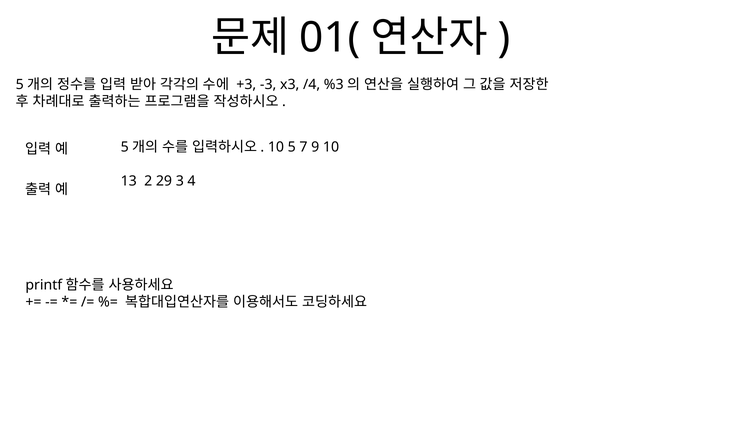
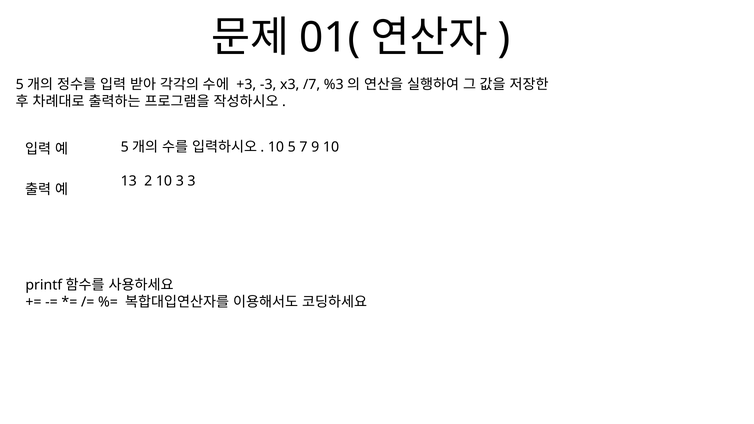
/4: /4 -> /7
2 29: 29 -> 10
3 4: 4 -> 3
